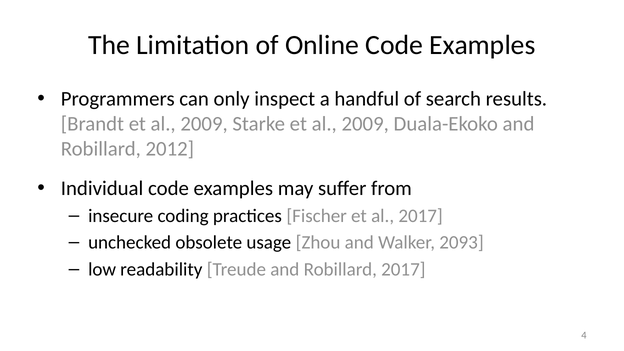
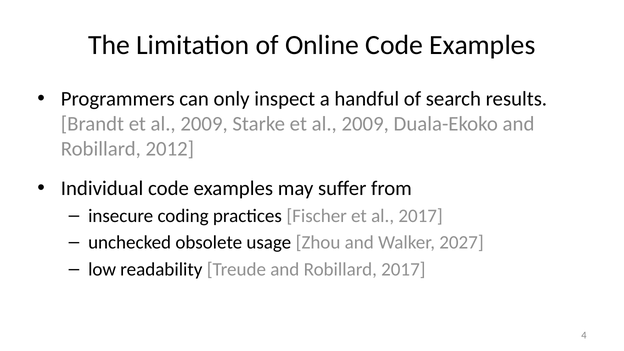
2093: 2093 -> 2027
